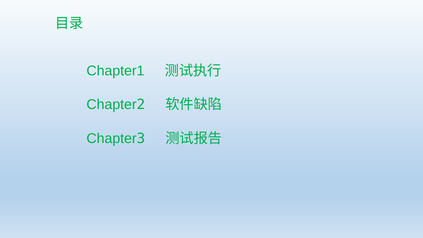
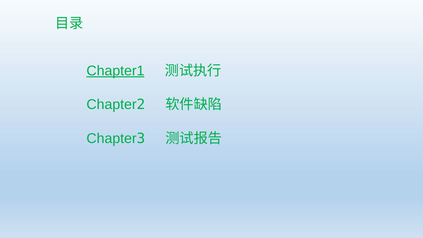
Chapter1 underline: none -> present
